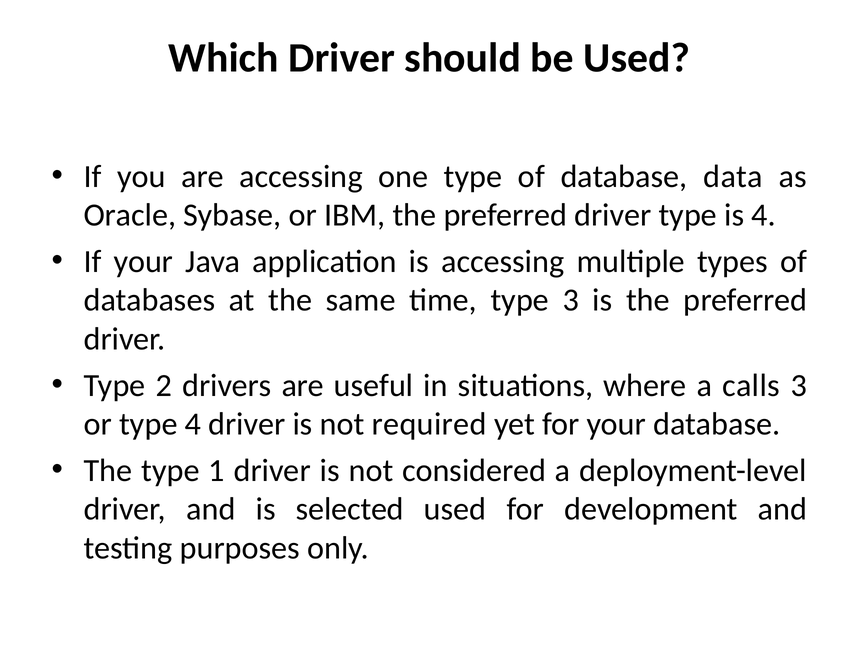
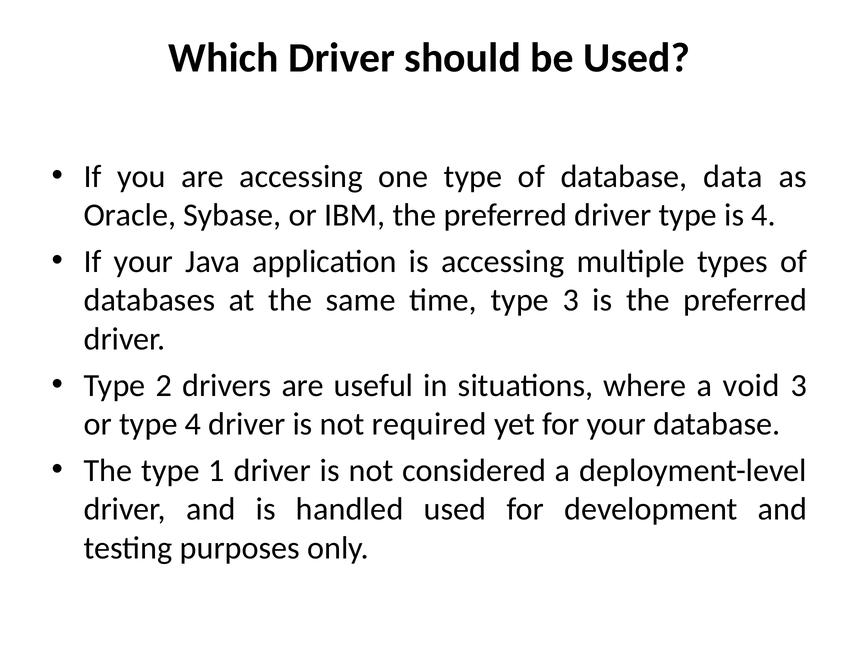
calls: calls -> void
selected: selected -> handled
